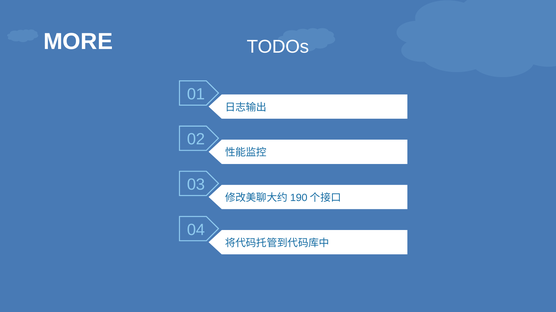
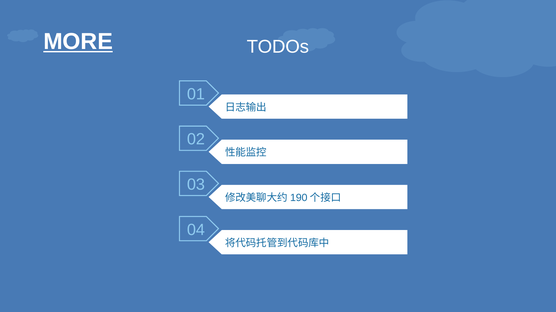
MORE underline: none -> present
